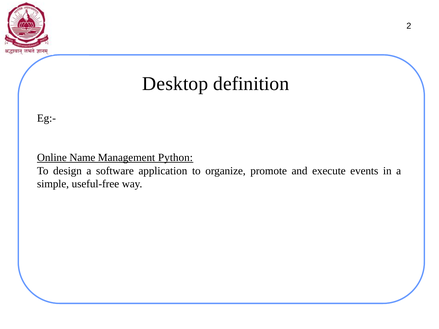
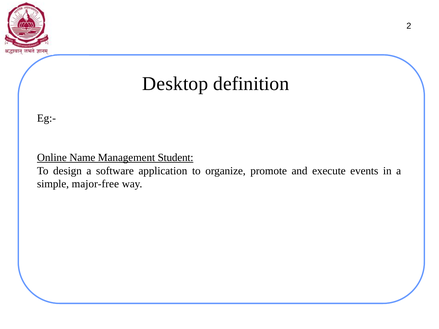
Python: Python -> Student
useful-free: useful-free -> major-free
